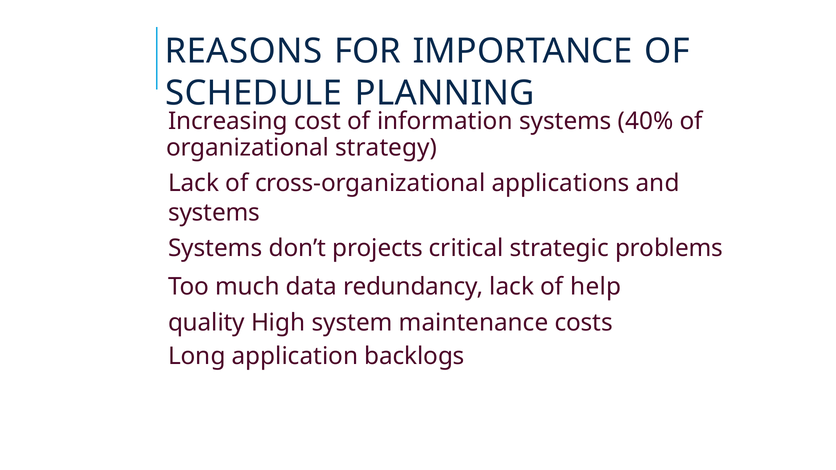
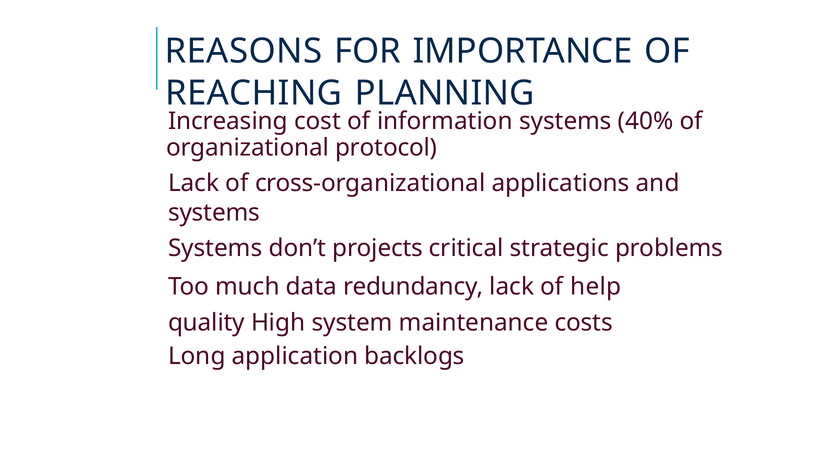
SCHEDULE: SCHEDULE -> REACHING
strategy: strategy -> protocol
